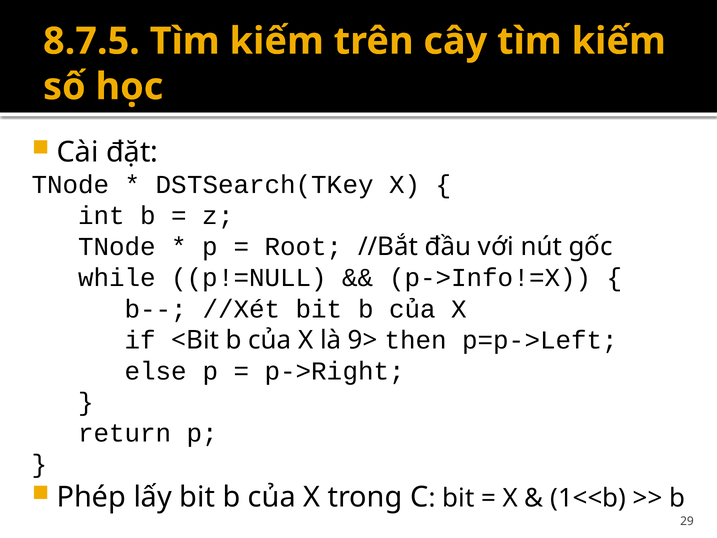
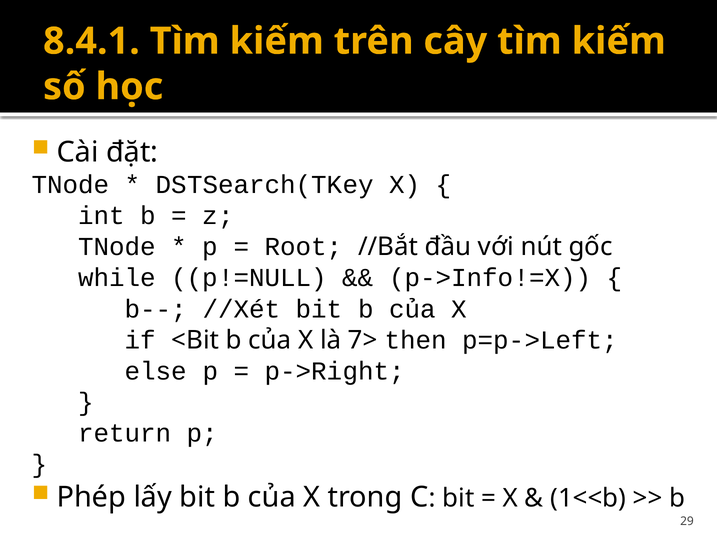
8.7.5: 8.7.5 -> 8.4.1
9>: 9> -> 7>
